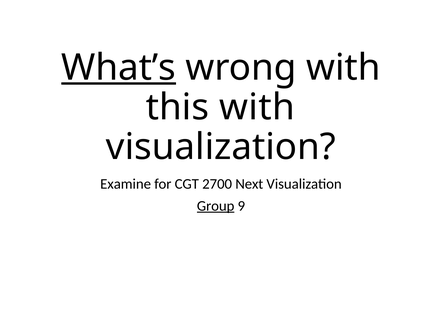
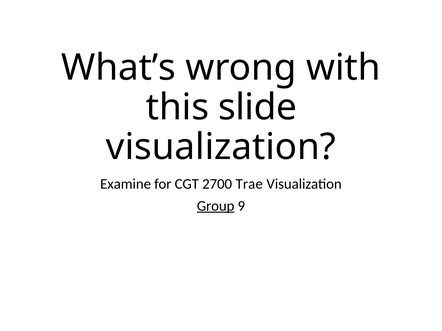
What’s underline: present -> none
this with: with -> slide
Next: Next -> Trae
